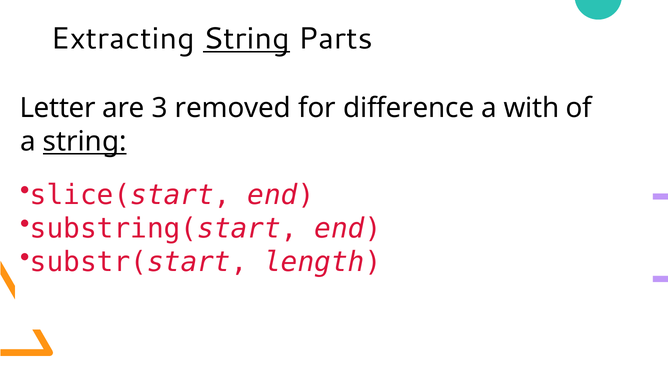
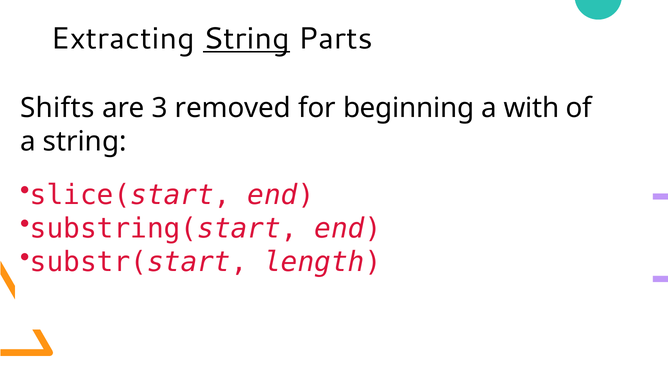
Letter: Letter -> Shifts
difference: difference -> beginning
string at (85, 142) underline: present -> none
